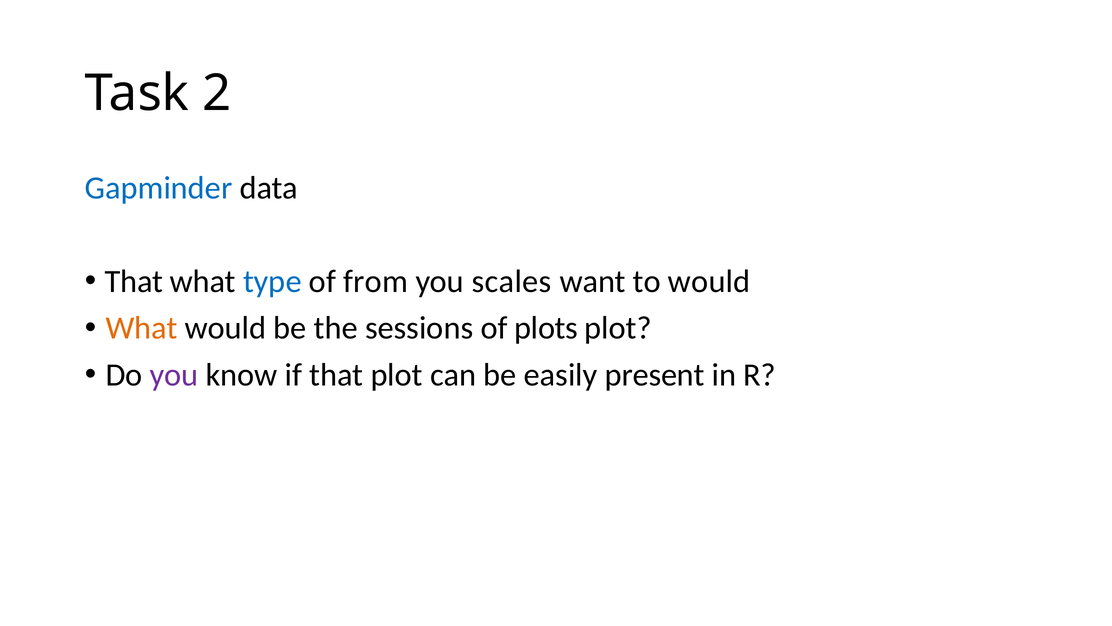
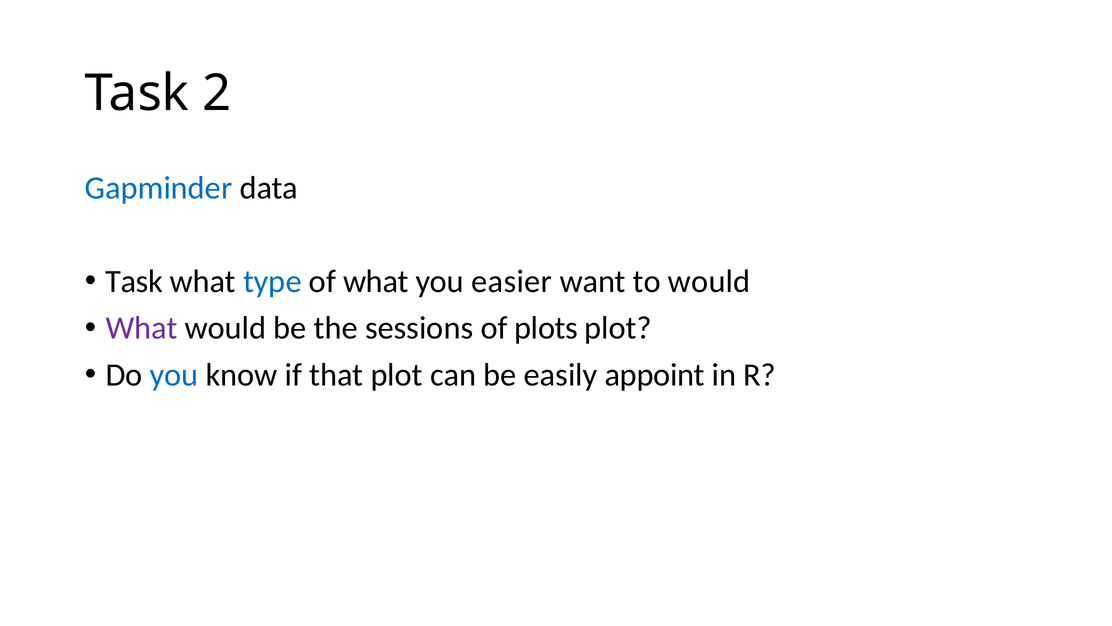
That at (134, 281): That -> Task
of from: from -> what
scales: scales -> easier
What at (142, 328) colour: orange -> purple
you at (174, 375) colour: purple -> blue
present: present -> appoint
